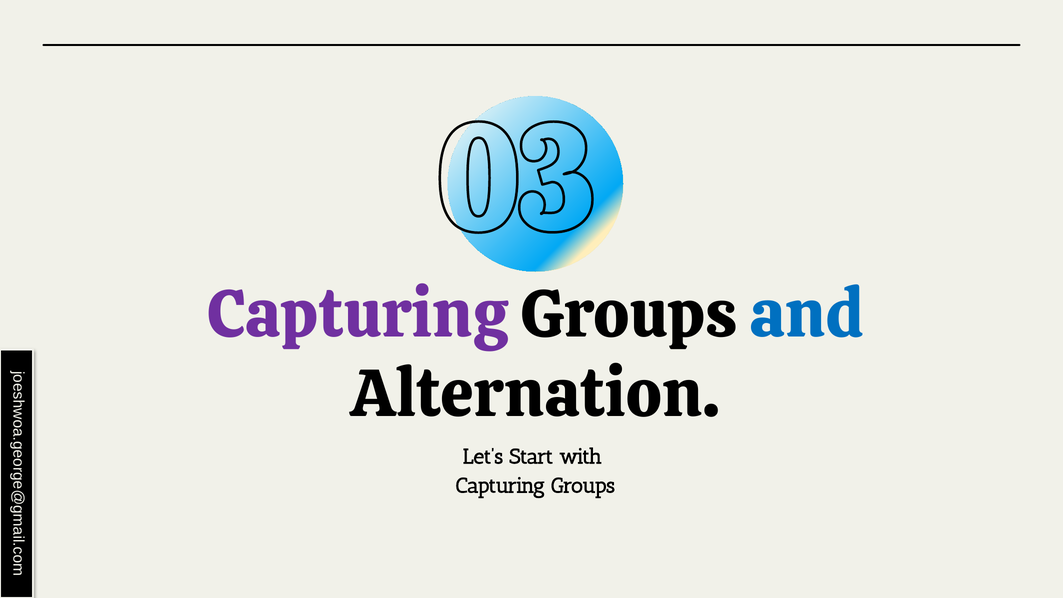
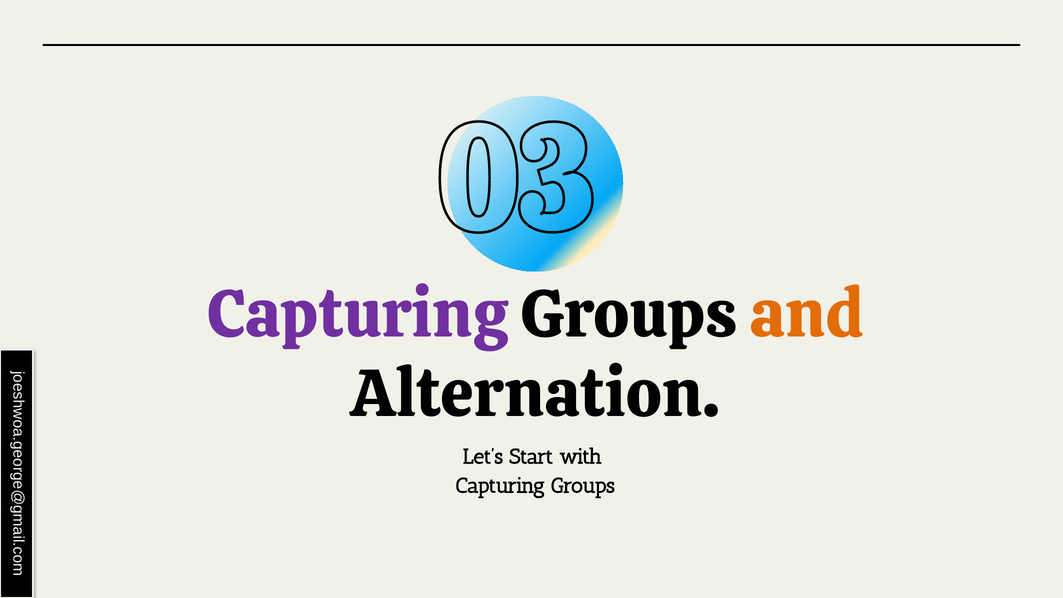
and colour: blue -> orange
